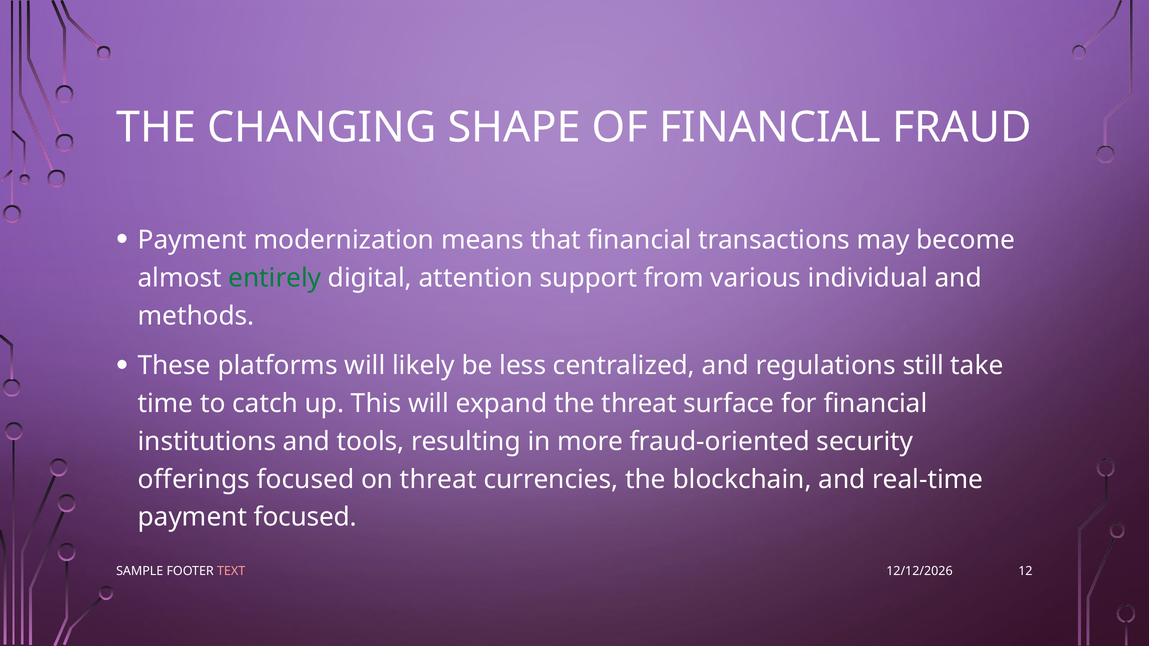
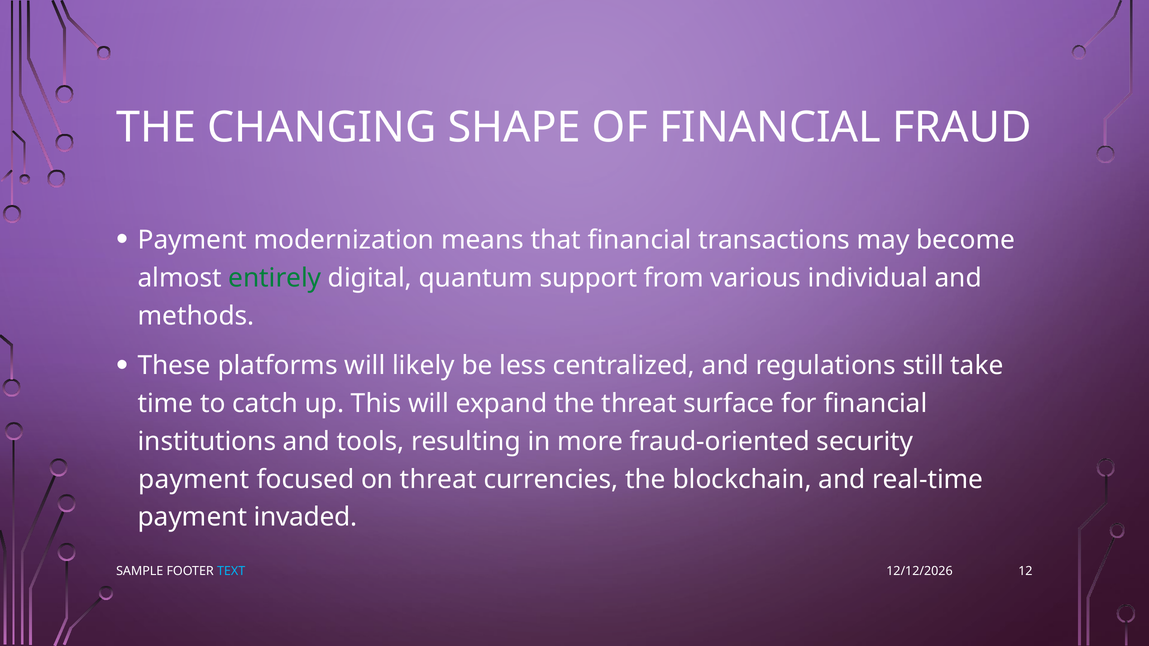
attention: attention -> quantum
offerings at (194, 480): offerings -> payment
payment focused: focused -> invaded
TEXT colour: pink -> light blue
